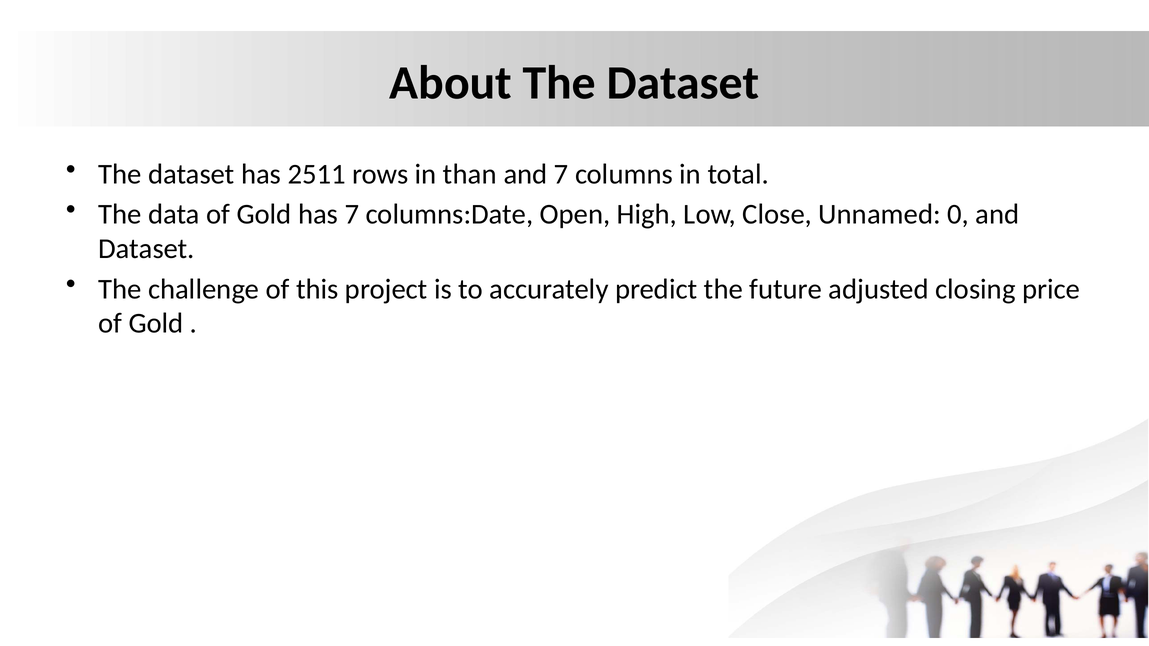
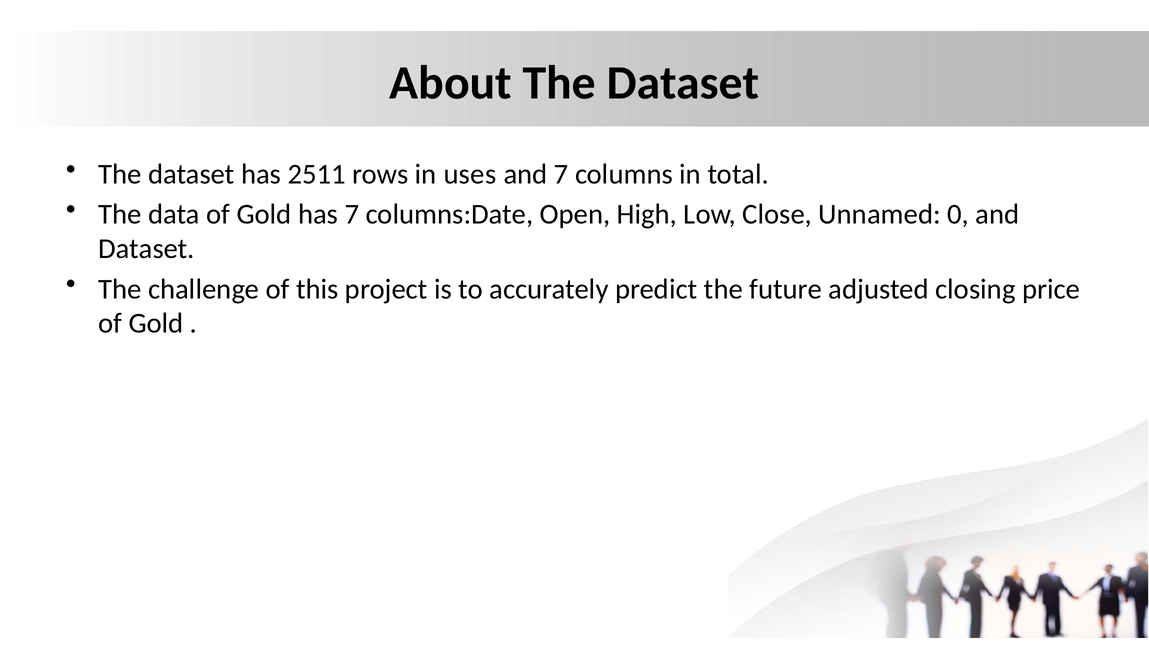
than: than -> uses
